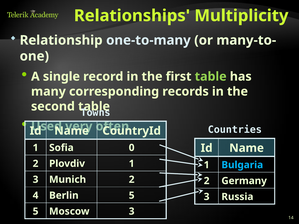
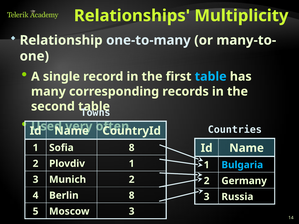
table at (211, 77) colour: light green -> light blue
Sofia 0: 0 -> 8
Berlin 5: 5 -> 8
